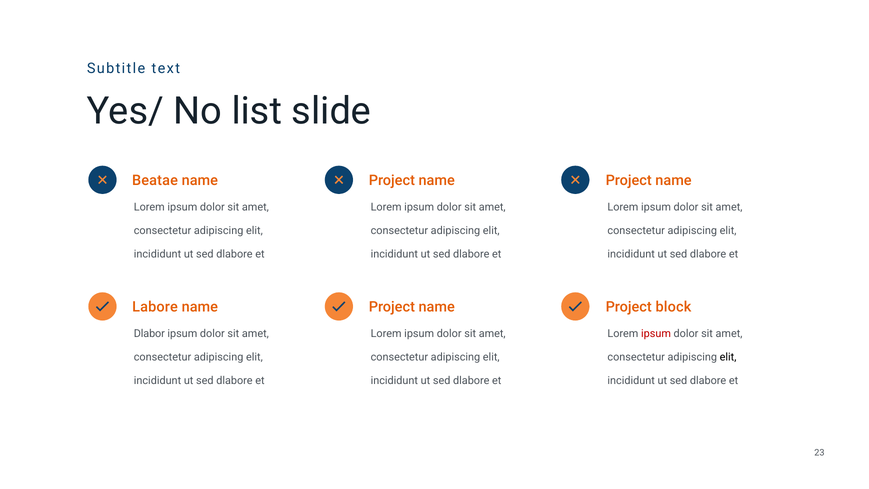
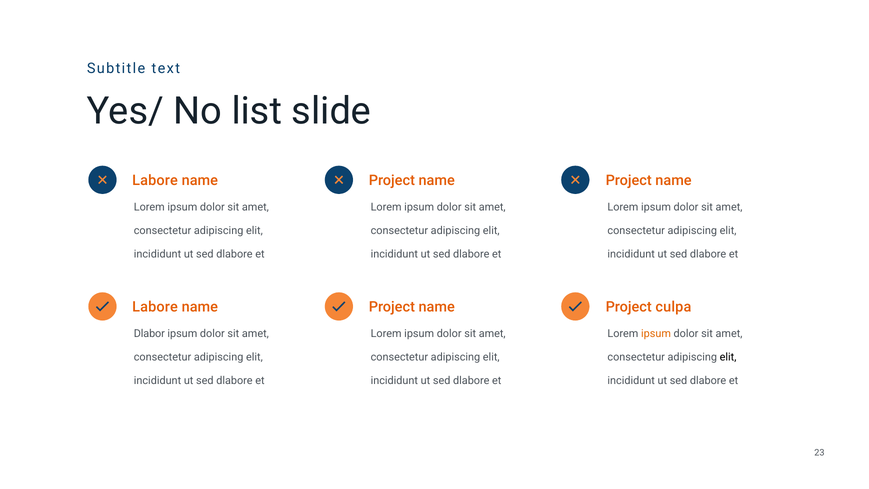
Beatae at (155, 180): Beatae -> Labore
block: block -> culpa
ipsum at (656, 334) colour: red -> orange
